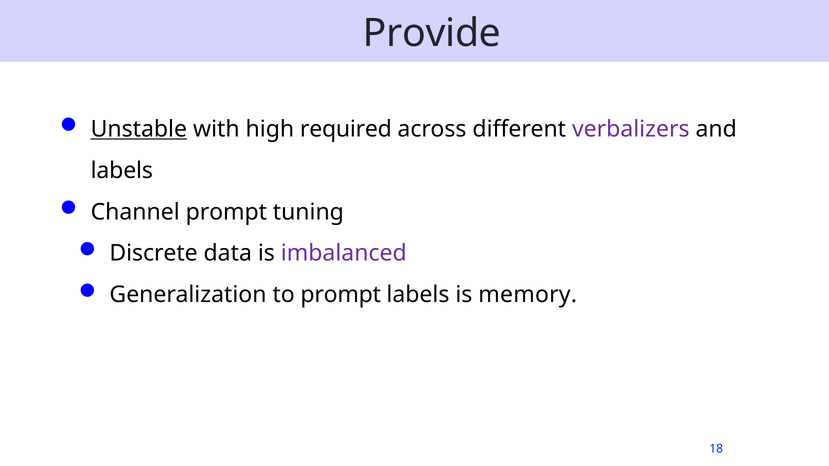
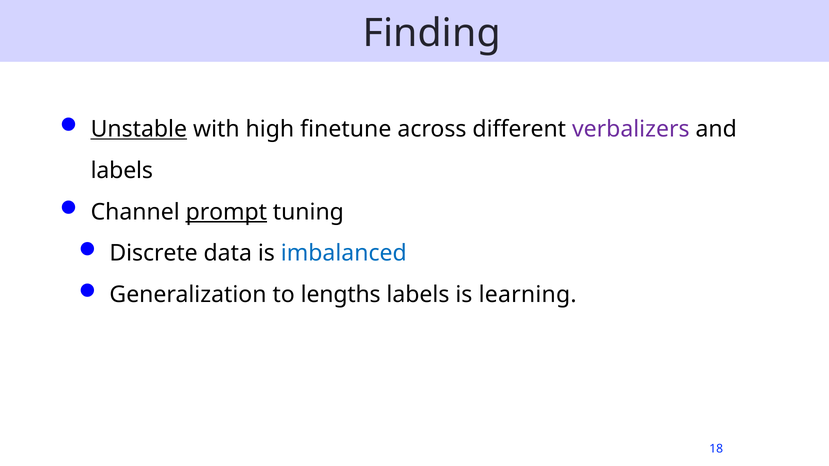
Provide: Provide -> Finding
required: required -> finetune
prompt at (226, 212) underline: none -> present
imbalanced colour: purple -> blue
to prompt: prompt -> lengths
memory: memory -> learning
